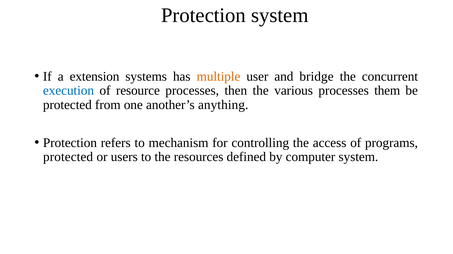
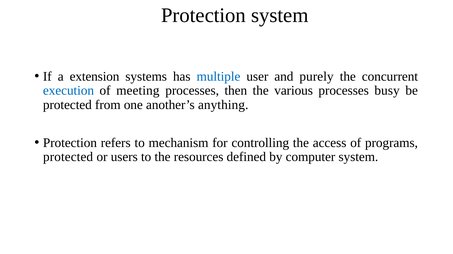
multiple colour: orange -> blue
bridge: bridge -> purely
resource: resource -> meeting
them: them -> busy
